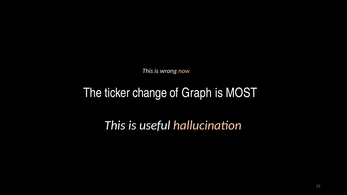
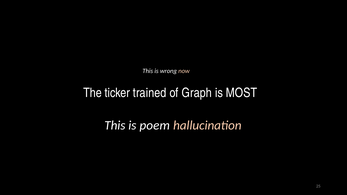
change: change -> trained
useful: useful -> poem
